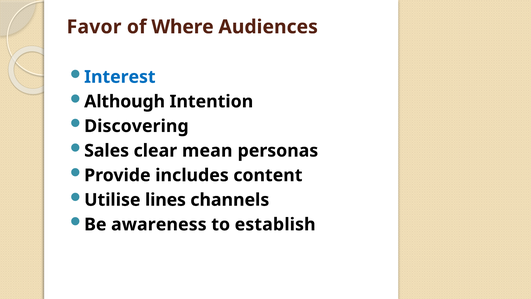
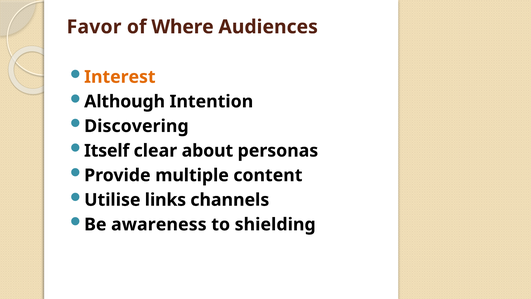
Interest colour: blue -> orange
Sales: Sales -> Itself
mean: mean -> about
includes: includes -> multiple
lines: lines -> links
establish: establish -> shielding
